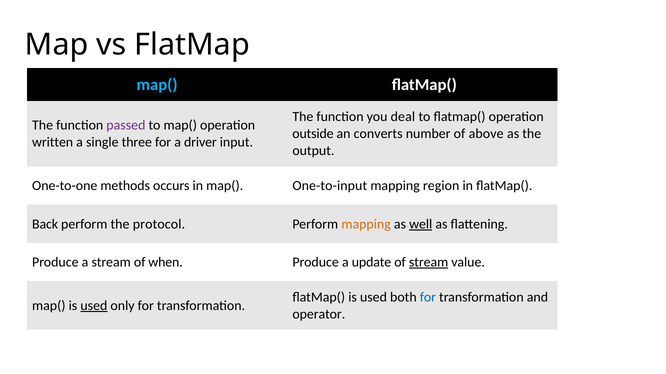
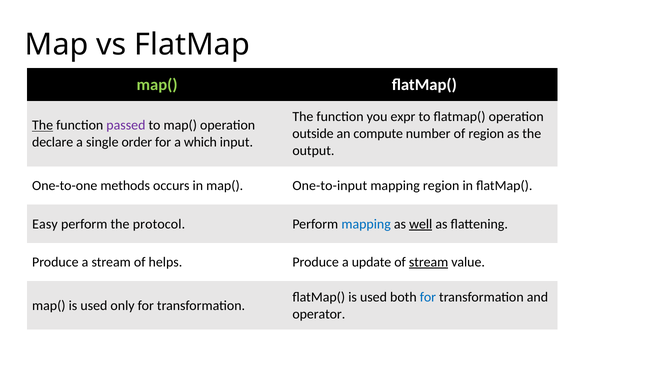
map( at (157, 85) colour: light blue -> light green
deal: deal -> expr
The at (43, 126) underline: none -> present
converts: converts -> compute
of above: above -> region
written: written -> declare
three: three -> order
driver: driver -> which
Back: Back -> Easy
mapping at (366, 224) colour: orange -> blue
when: when -> helps
used at (94, 306) underline: present -> none
